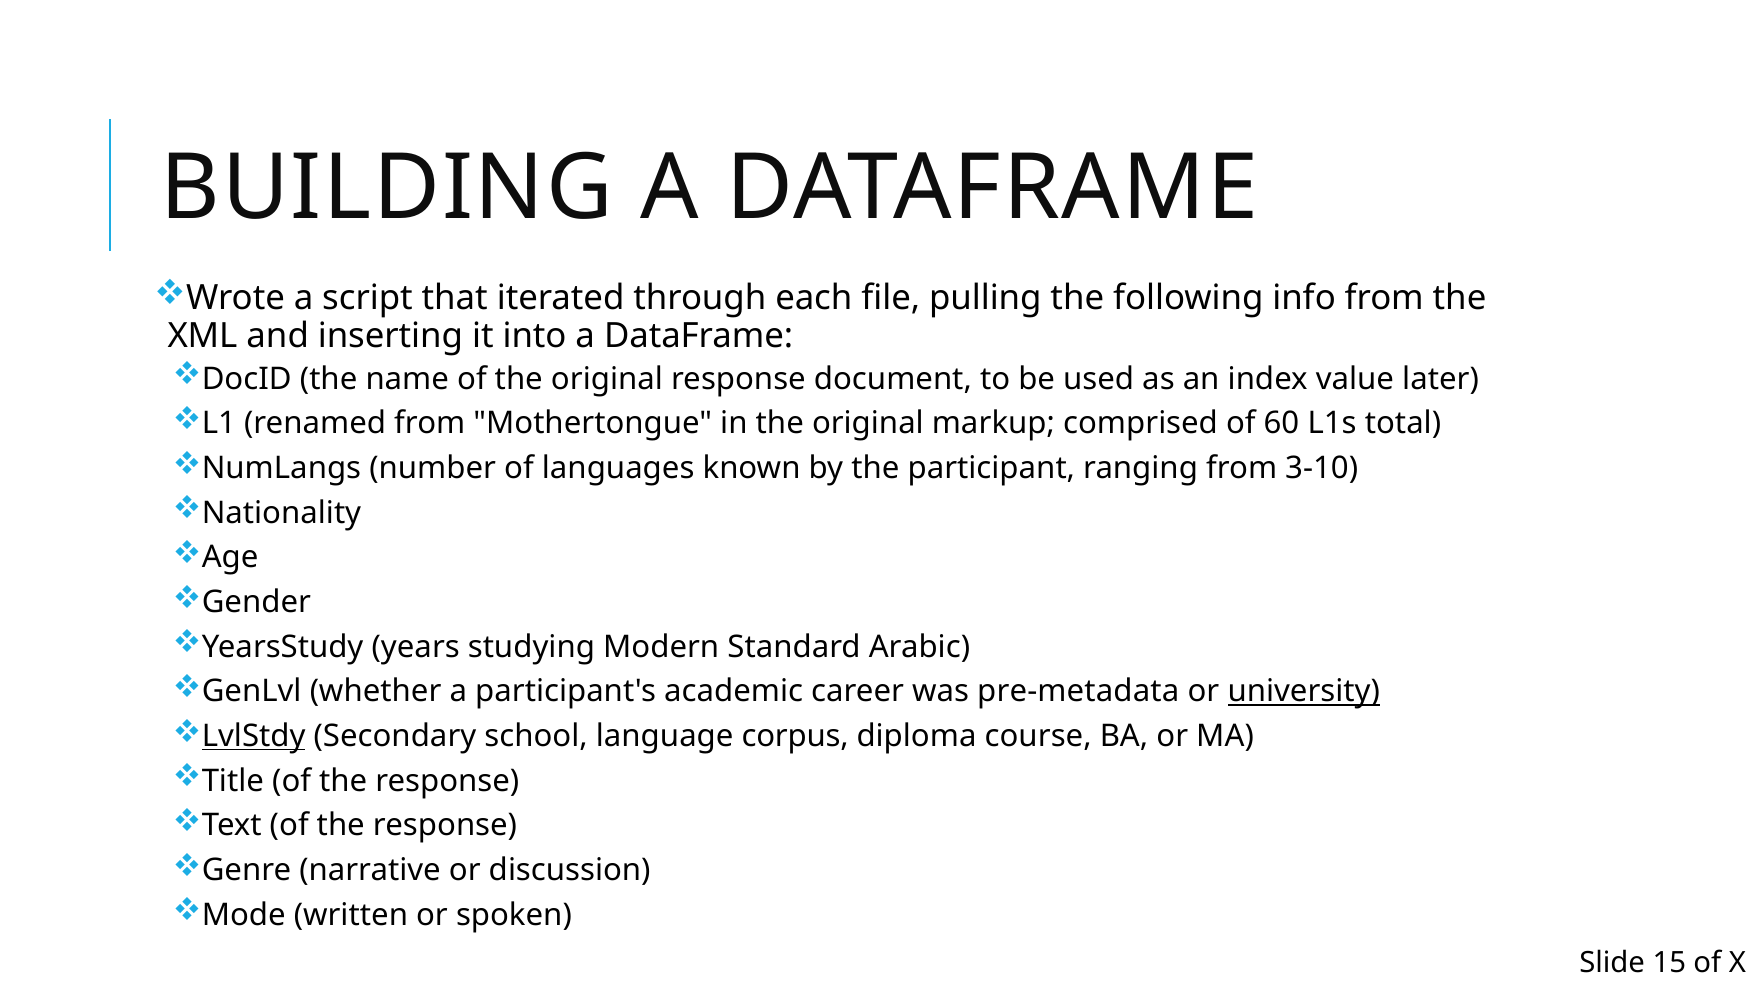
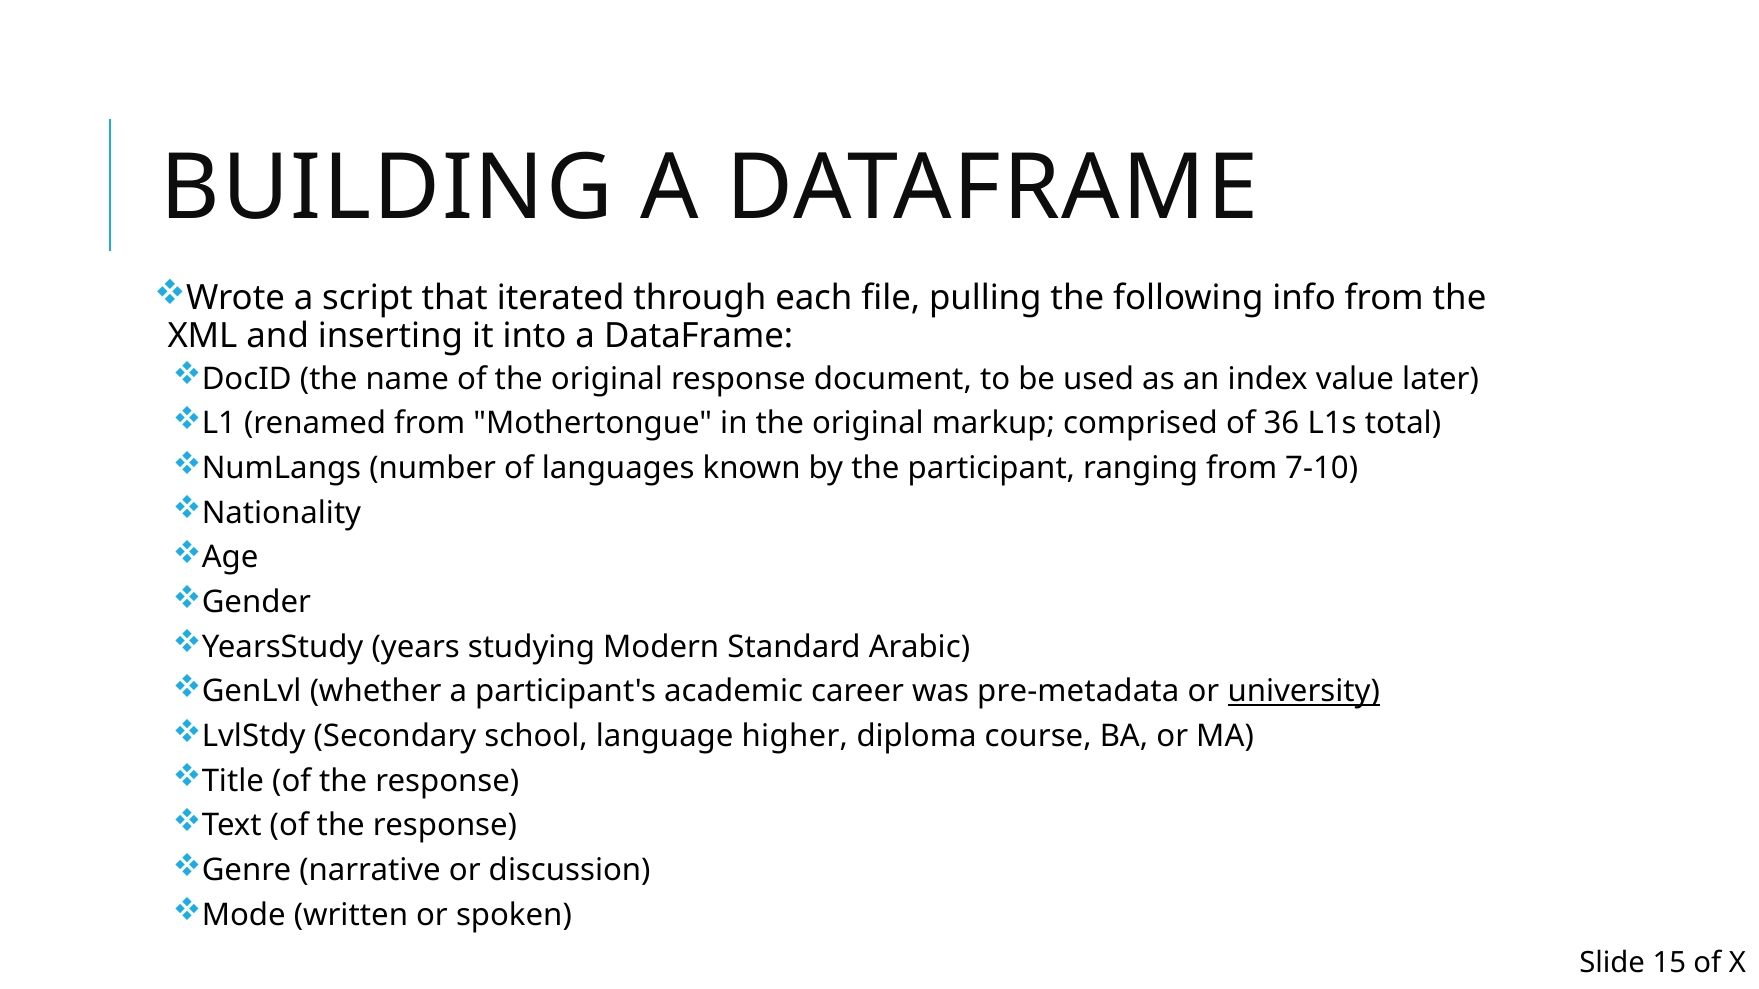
60: 60 -> 36
3-10: 3-10 -> 7-10
LvlStdy underline: present -> none
corpus: corpus -> higher
